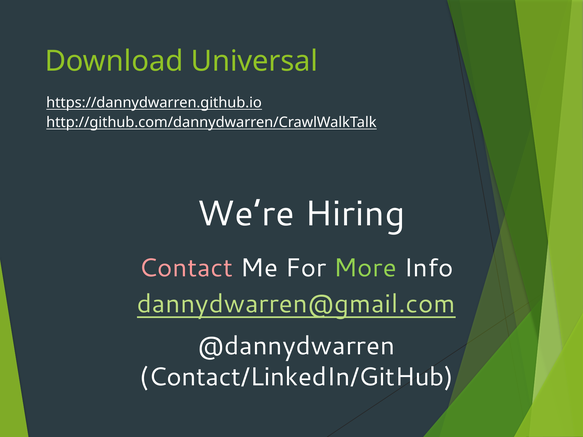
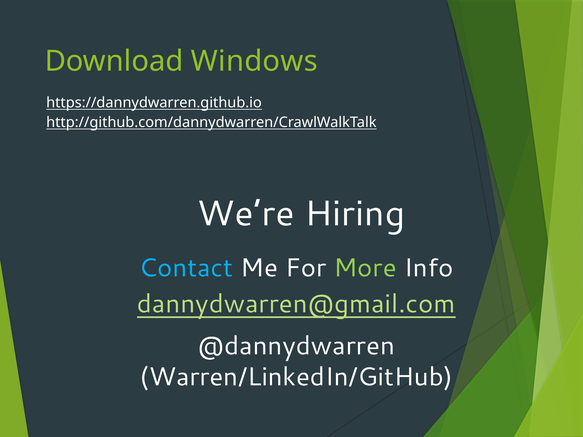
Universal: Universal -> Windows
Contact colour: pink -> light blue
Contact/LinkedIn/GitHub: Contact/LinkedIn/GitHub -> Warren/LinkedIn/GitHub
